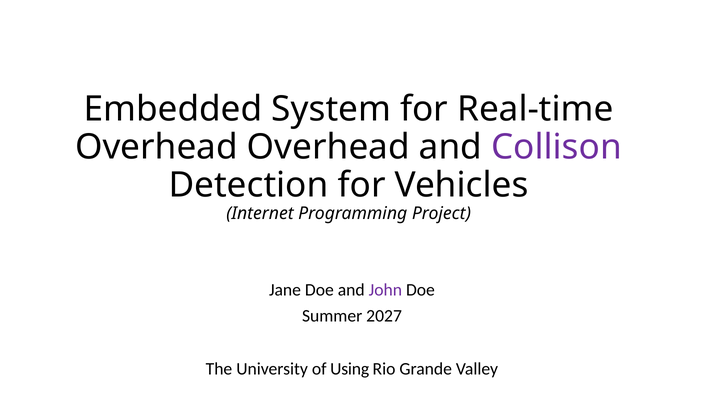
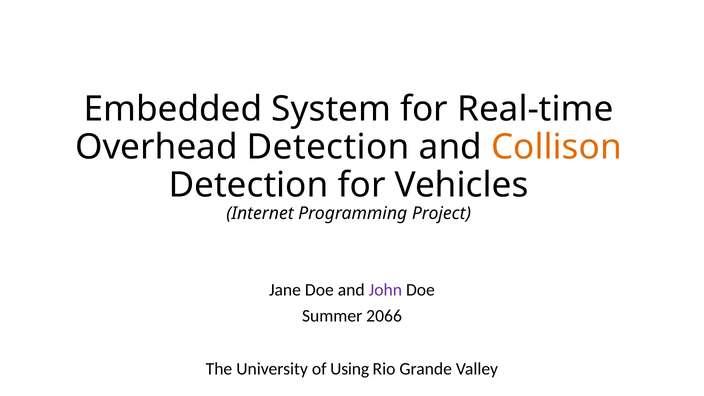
Overhead Overhead: Overhead -> Detection
Collison colour: purple -> orange
2027: 2027 -> 2066
